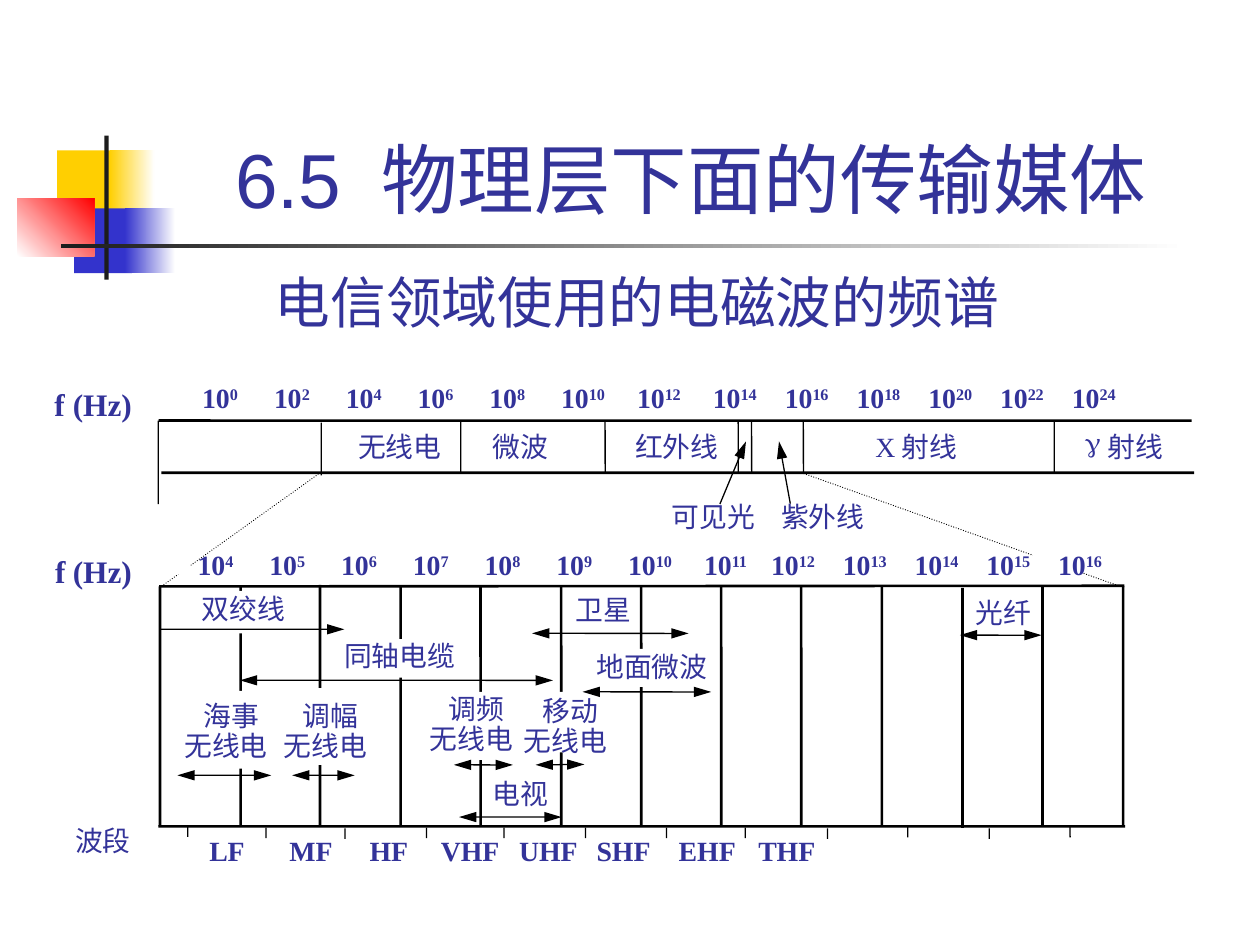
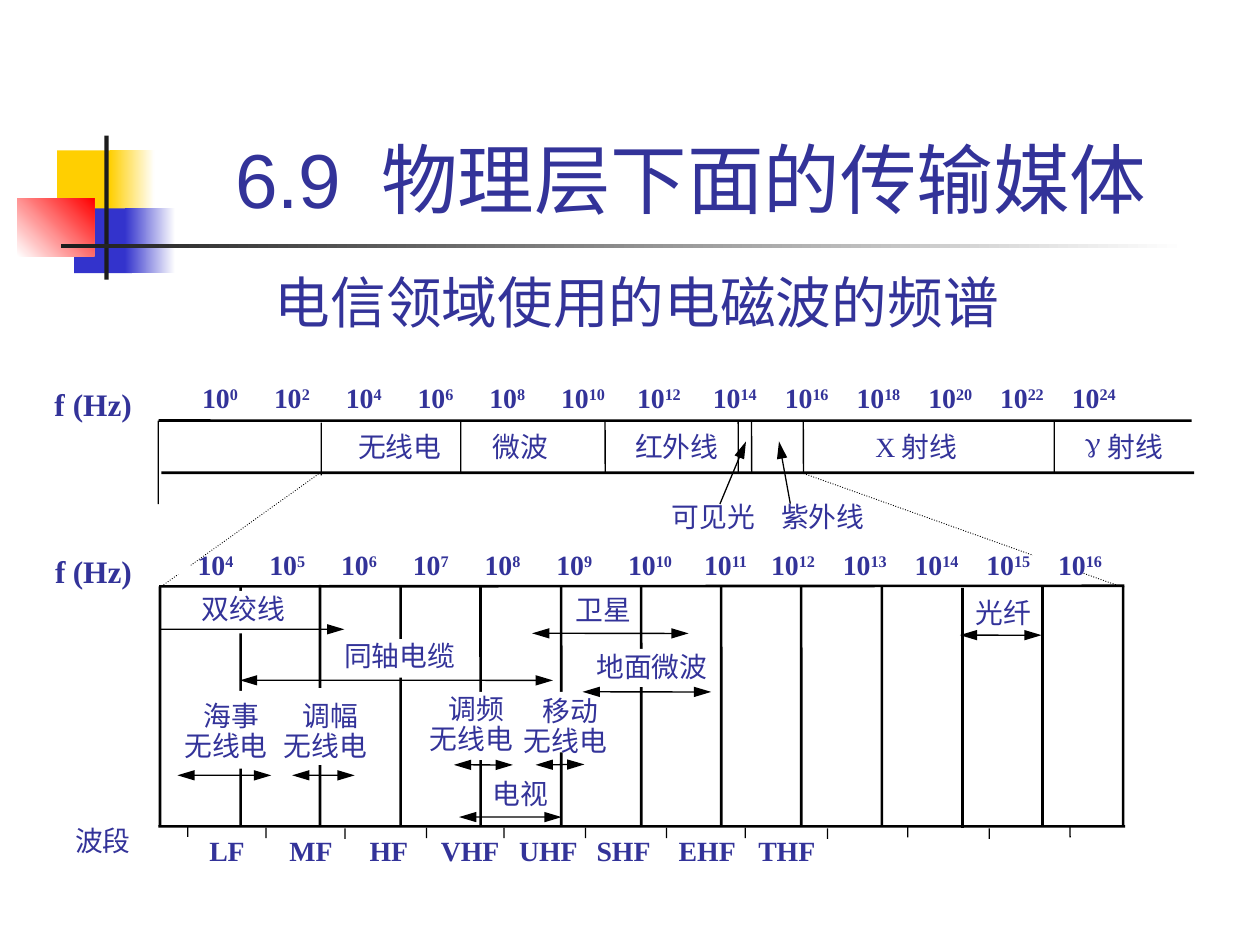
6.5: 6.5 -> 6.9
